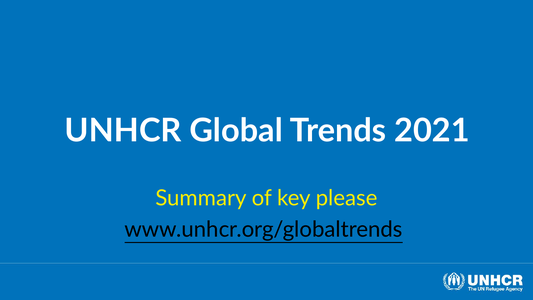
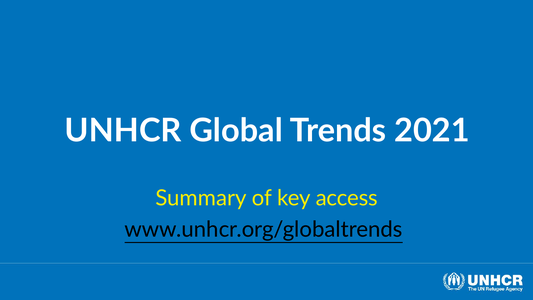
please: please -> access
